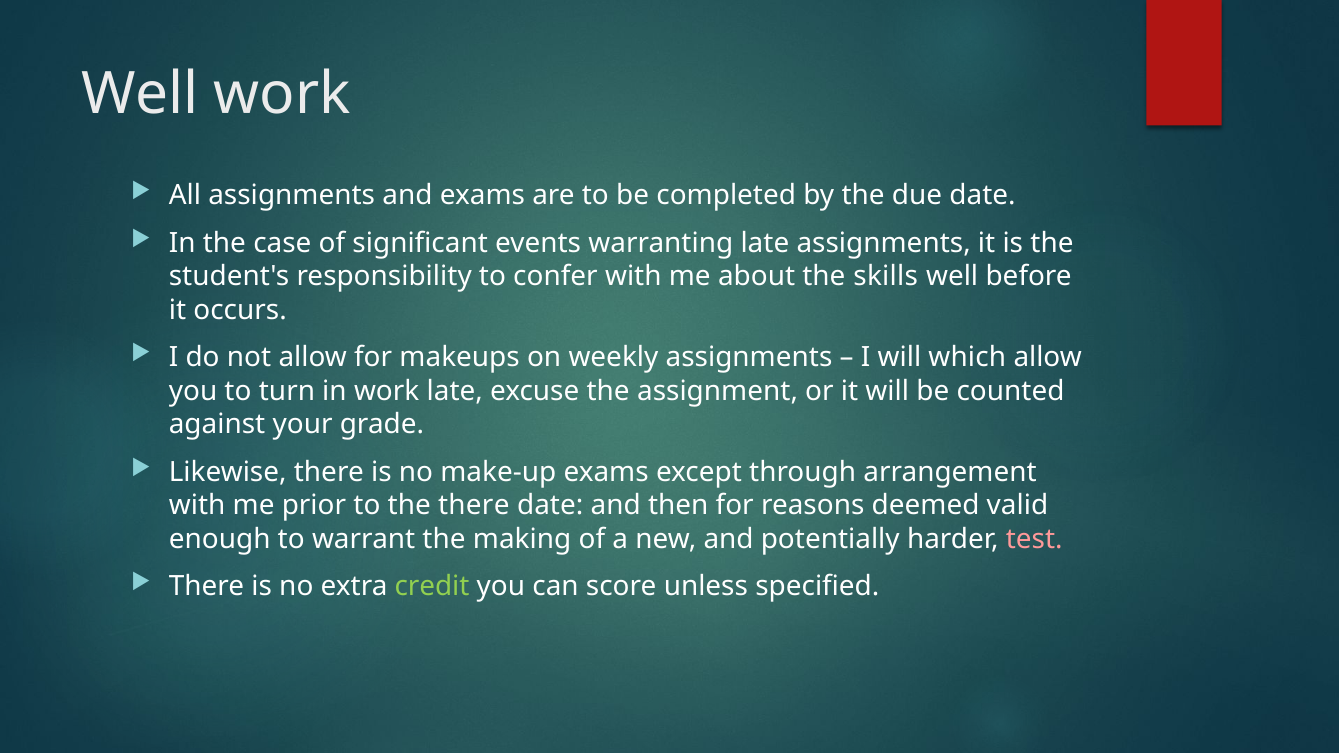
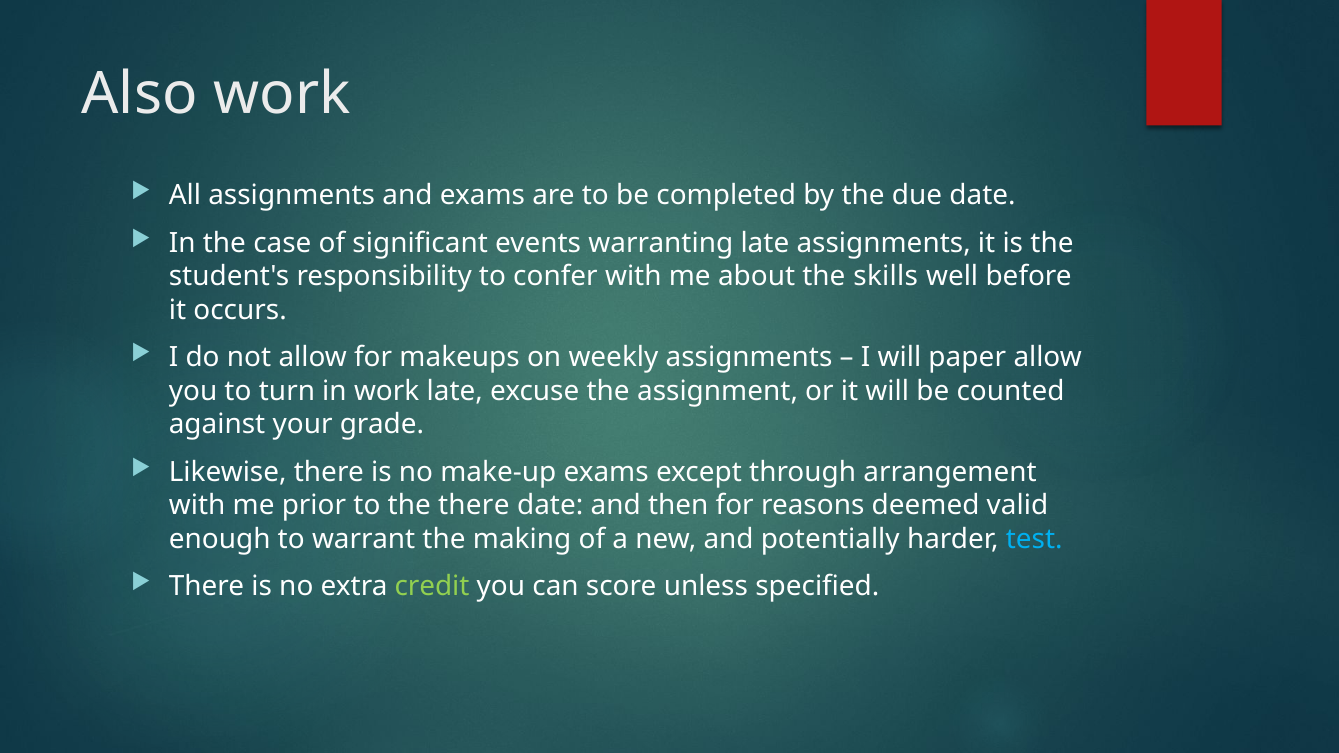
Well at (140, 94): Well -> Also
which: which -> paper
test colour: pink -> light blue
